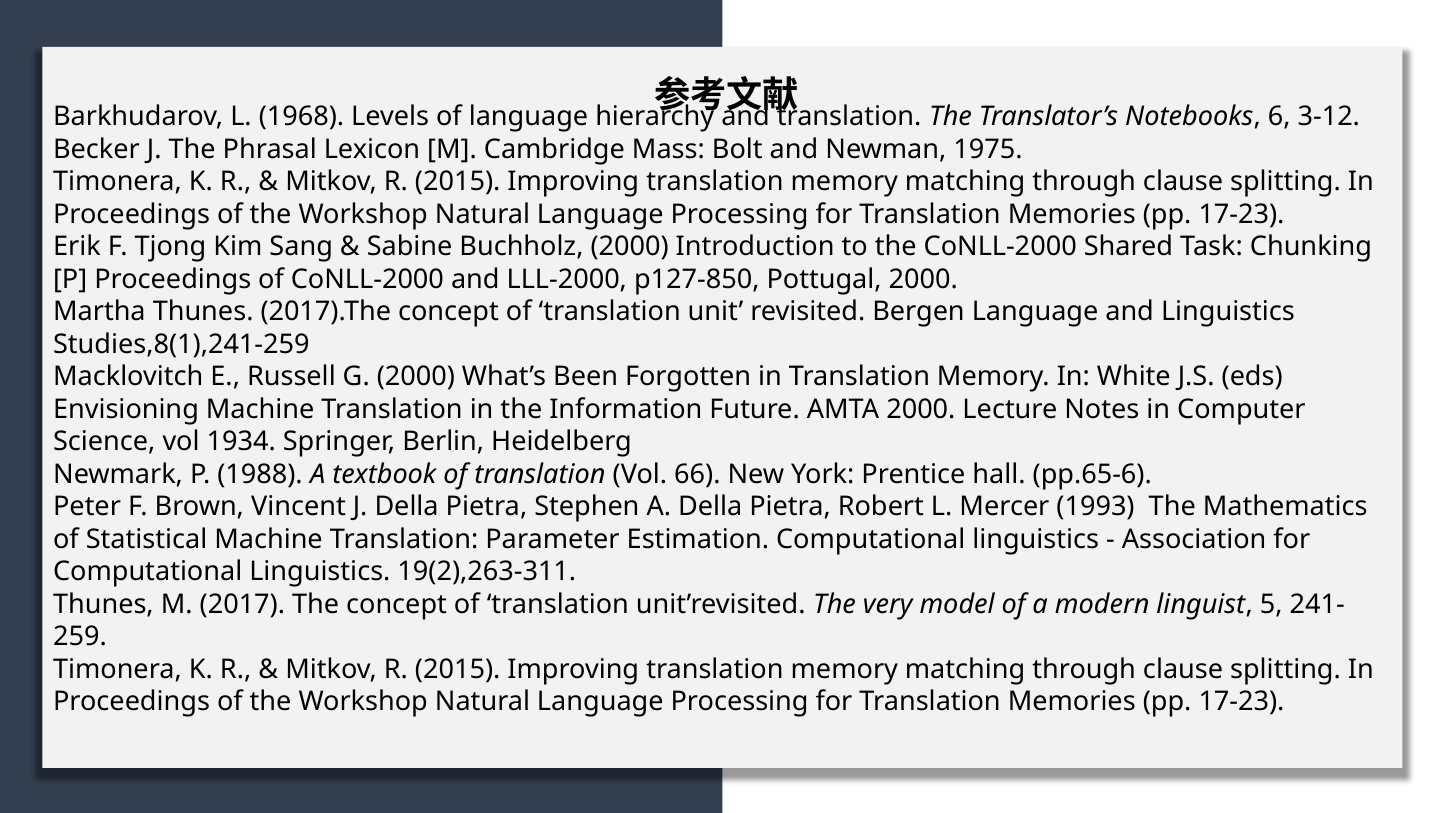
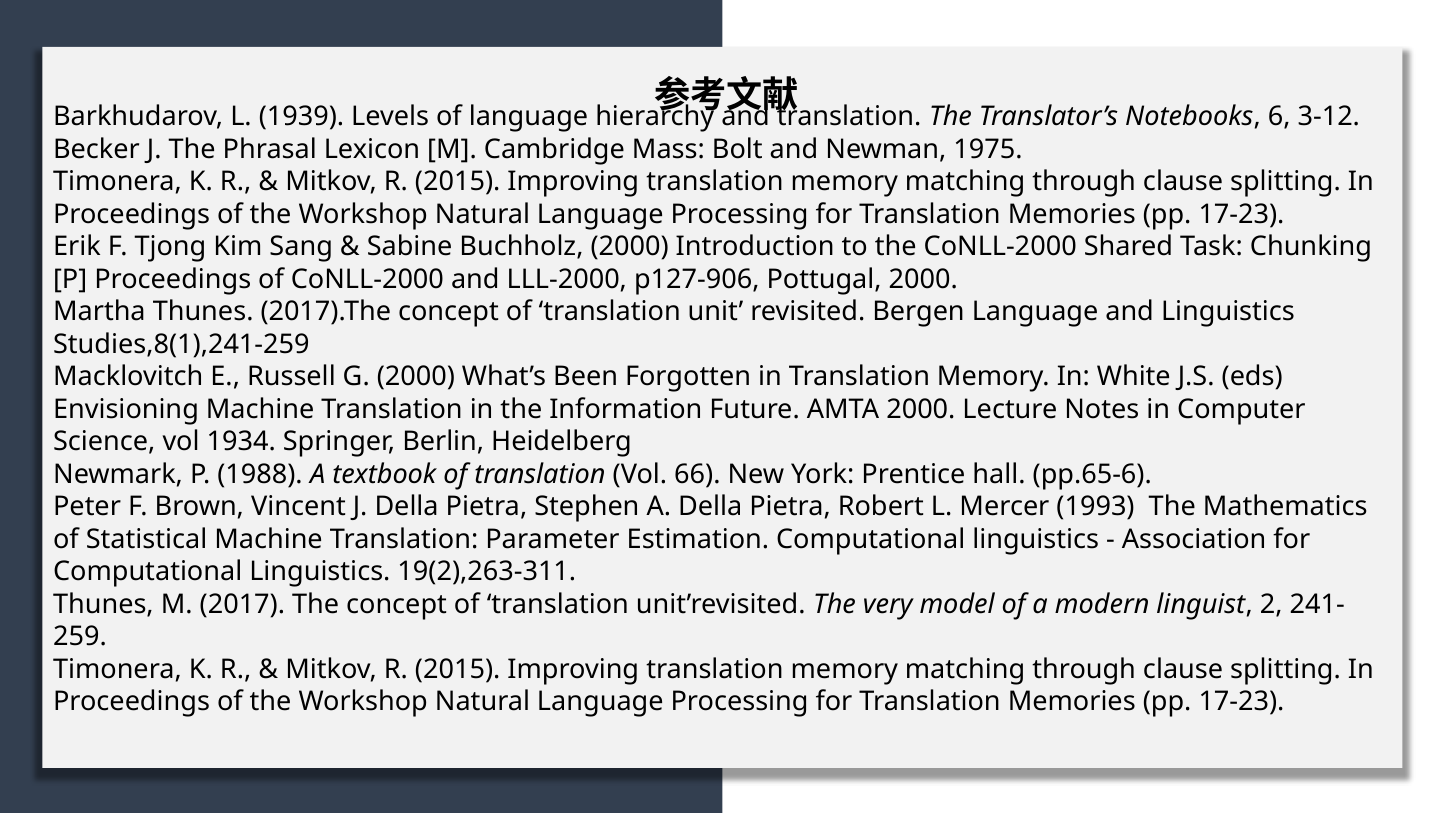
1968: 1968 -> 1939
p127-850: p127-850 -> p127-906
5: 5 -> 2
